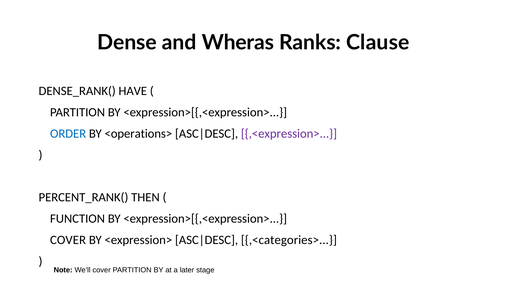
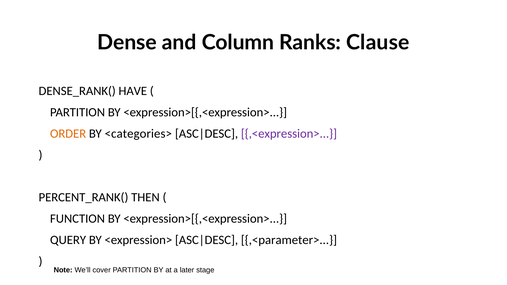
Wheras: Wheras -> Column
ORDER colour: blue -> orange
<operations>: <operations> -> <categories>
COVER at (68, 240): COVER -> QUERY
,<categories>: ,<categories> -> ,<parameter>
